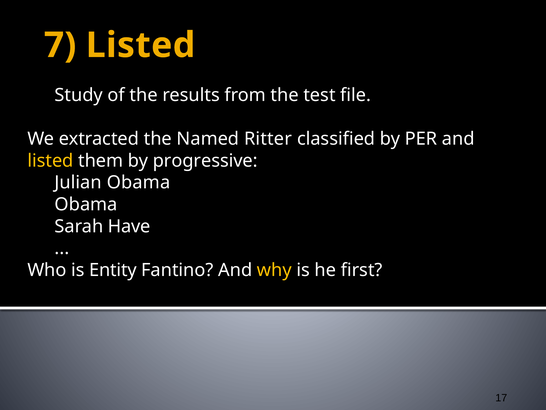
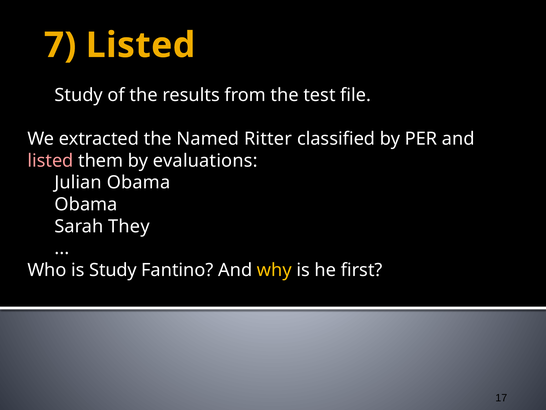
listed at (50, 161) colour: yellow -> pink
progressive: progressive -> evaluations
Have: Have -> They
is Entity: Entity -> Study
